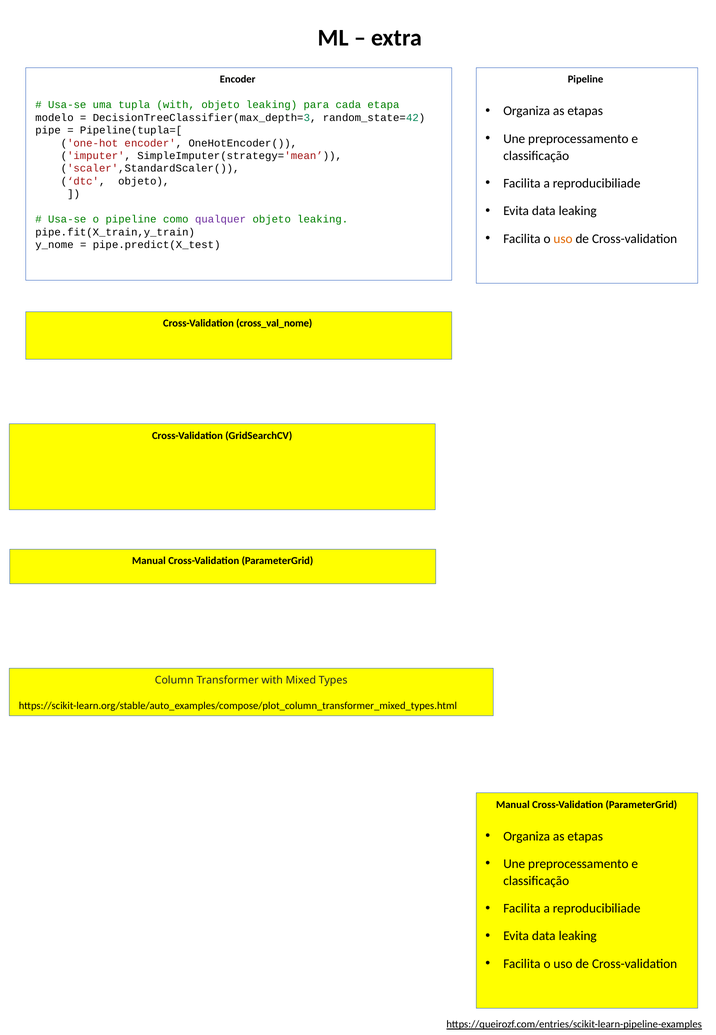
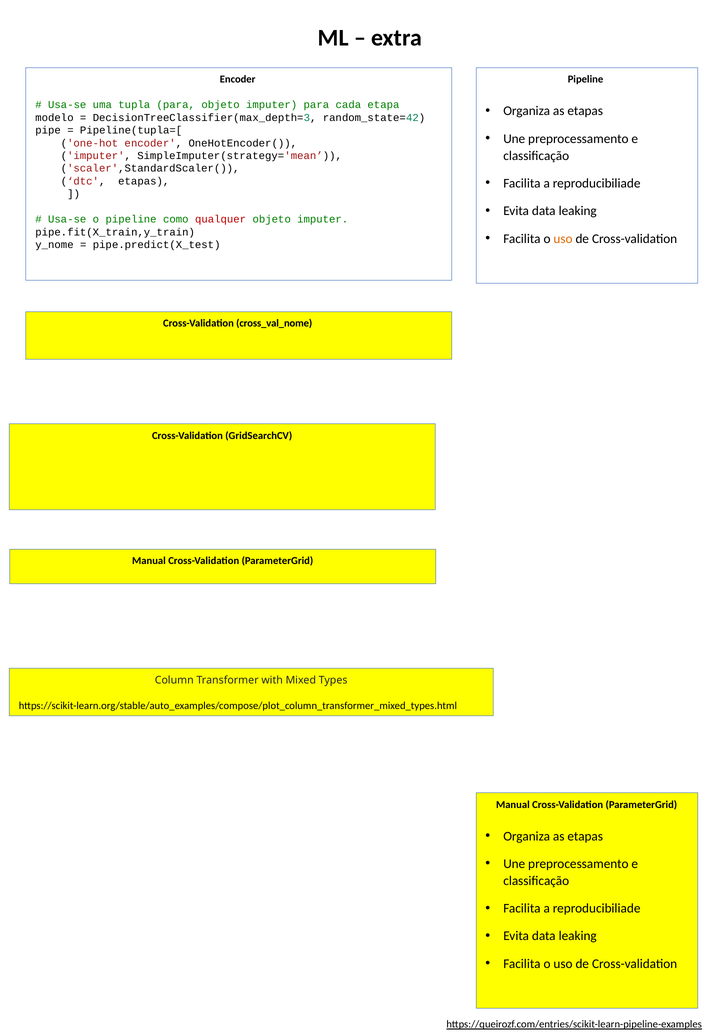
tupla with: with -> para
leaking at (272, 105): leaking -> imputer
dtc objeto: objeto -> etapas
qualquer colour: purple -> red
leaking at (323, 219): leaking -> imputer
